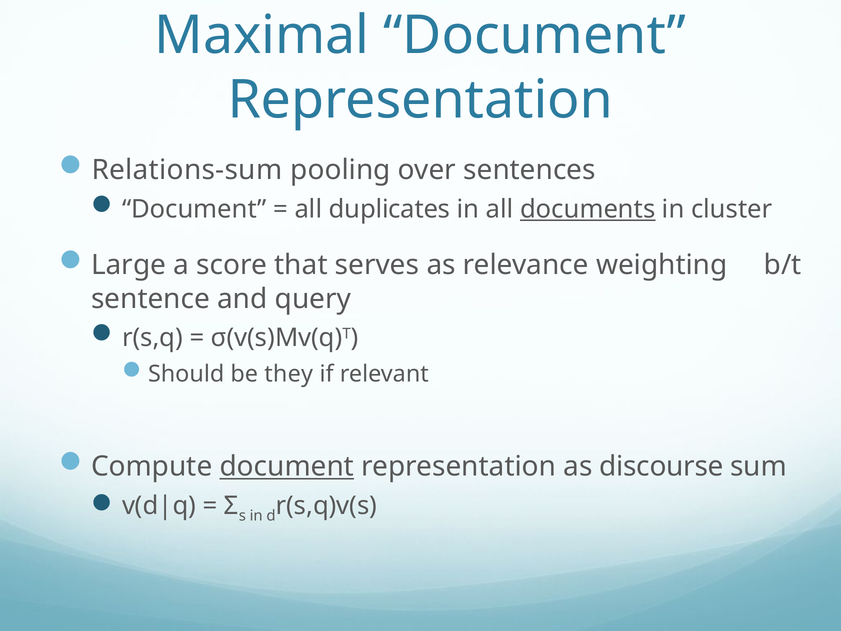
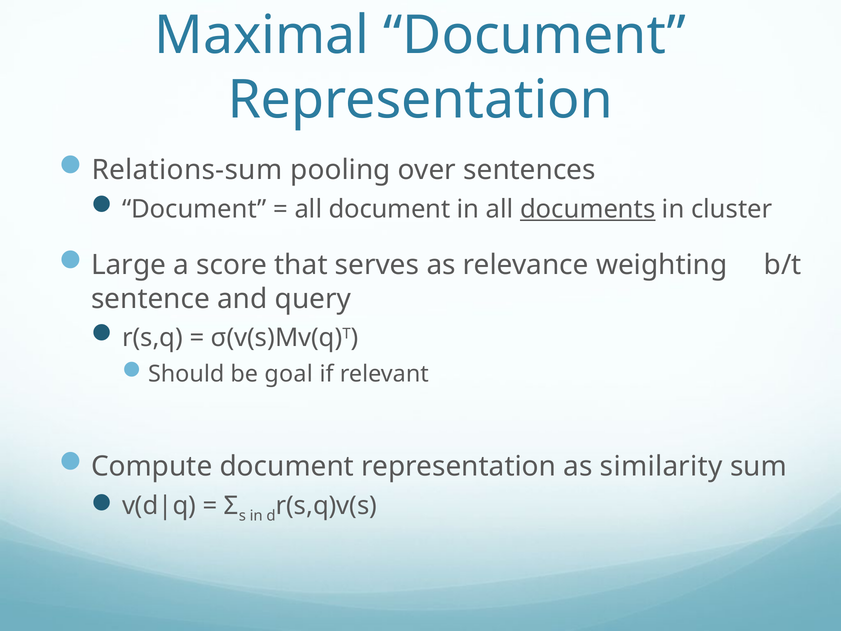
all duplicates: duplicates -> document
they: they -> goal
document at (287, 466) underline: present -> none
discourse: discourse -> similarity
